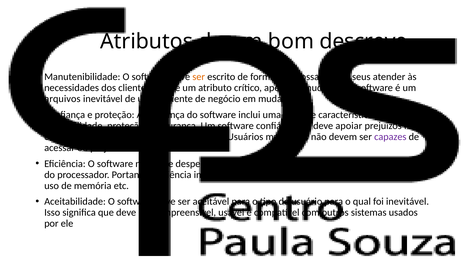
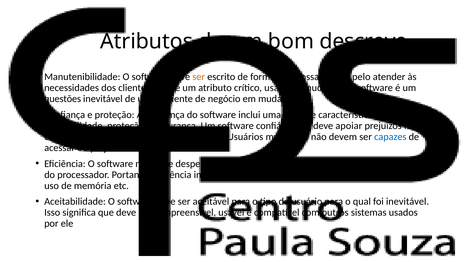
seus: seus -> pelo
crítico apenas: apenas -> usados
arquivos: arquivos -> questões
capazes colour: purple -> blue
